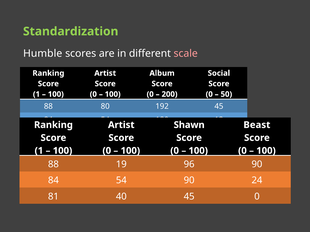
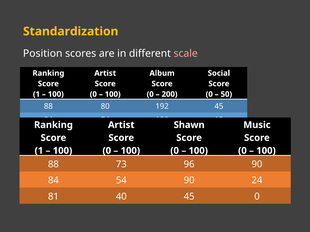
Standardization colour: light green -> yellow
Humble: Humble -> Position
Beast: Beast -> Music
19: 19 -> 73
